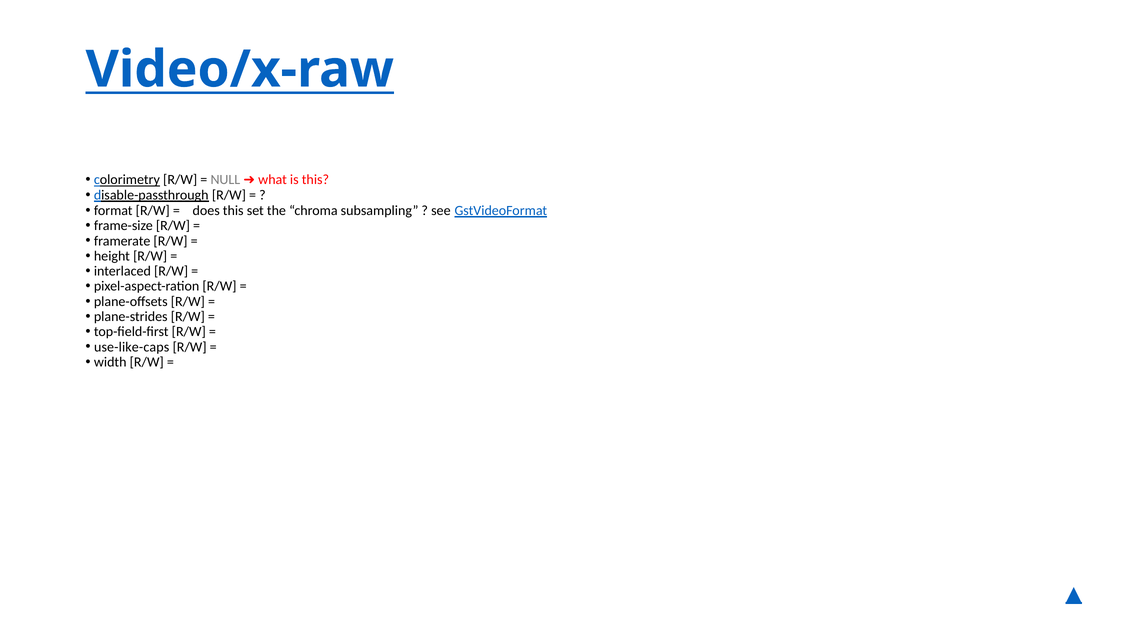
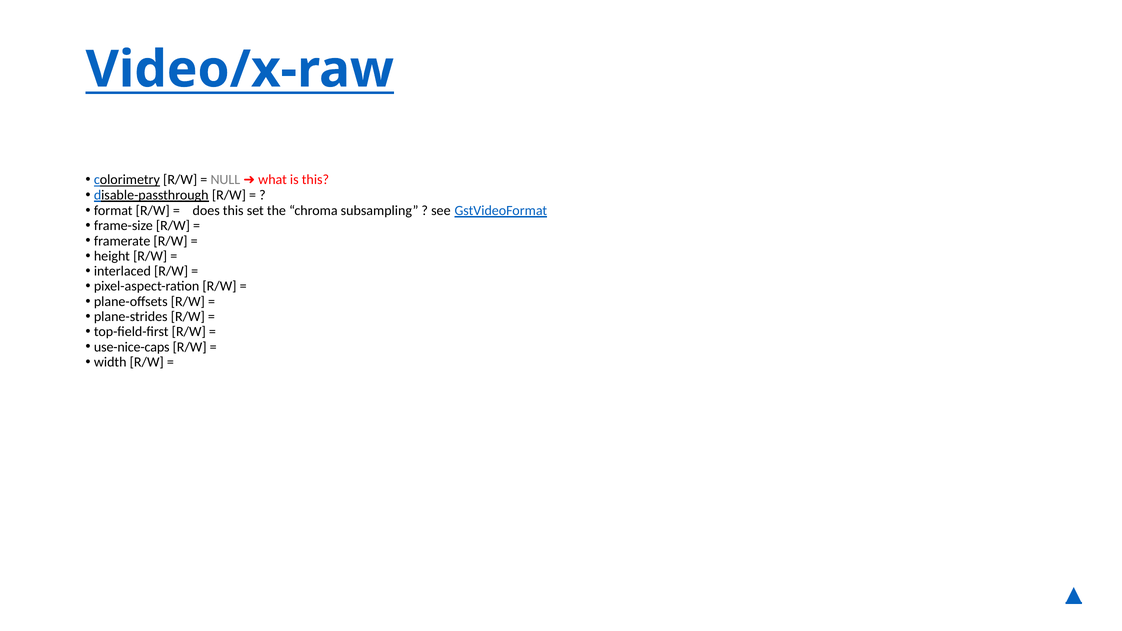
use-like-caps: use-like-caps -> use-nice-caps
